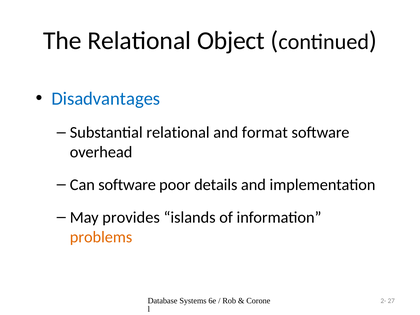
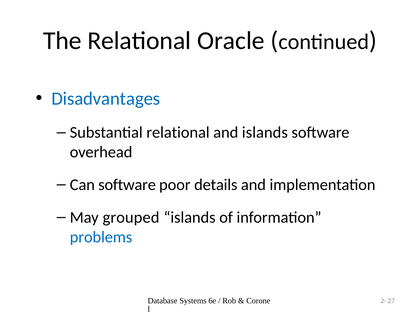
Object: Object -> Oracle
and format: format -> islands
provides: provides -> grouped
problems colour: orange -> blue
